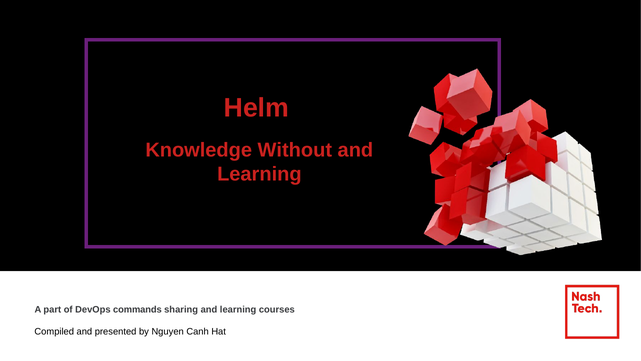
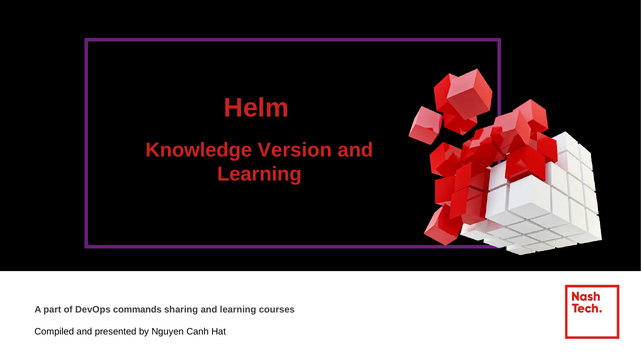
Without: Without -> Version
